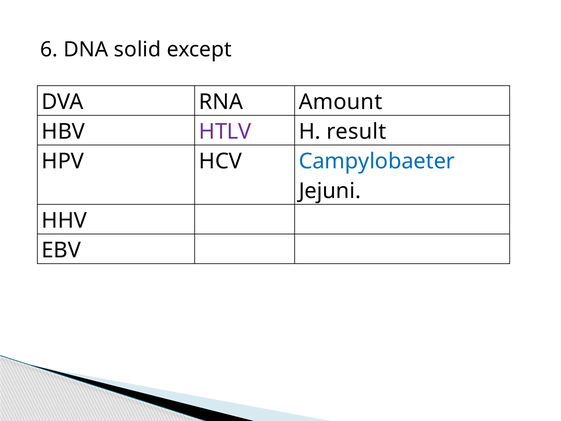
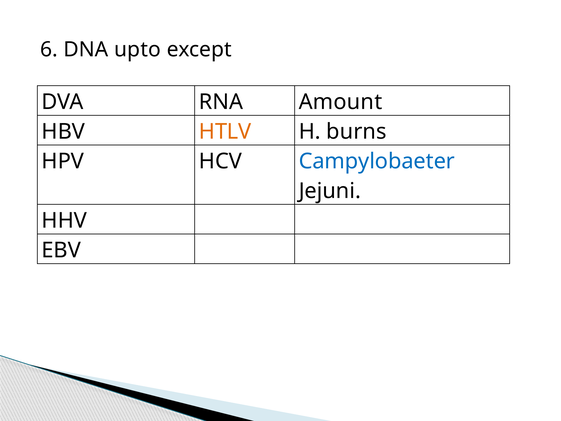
solid: solid -> upto
HTLV colour: purple -> orange
result: result -> burns
